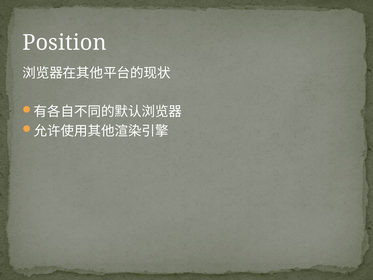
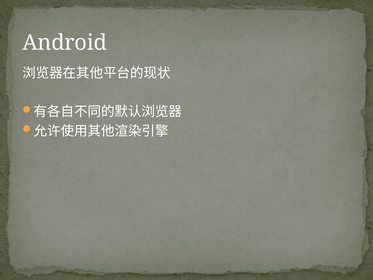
Position: Position -> Android
